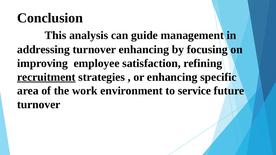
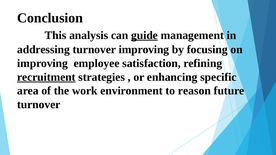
guide underline: none -> present
turnover enhancing: enhancing -> improving
service: service -> reason
